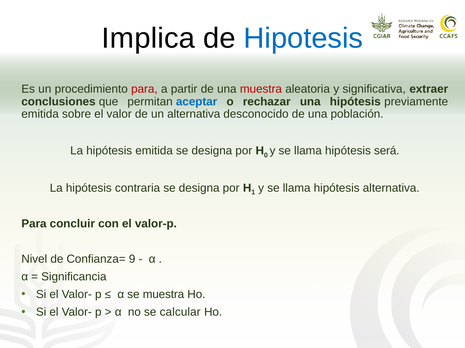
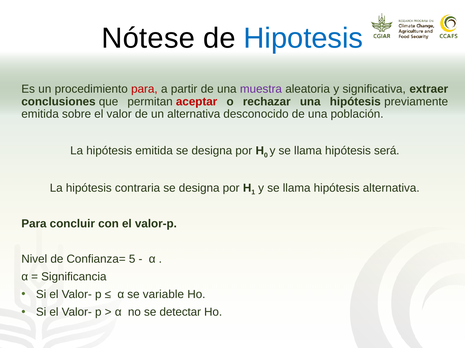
Implica: Implica -> Nótese
muestra at (261, 89) colour: red -> purple
aceptar colour: blue -> red
9: 9 -> 5
se muestra: muestra -> variable
calcular: calcular -> detectar
